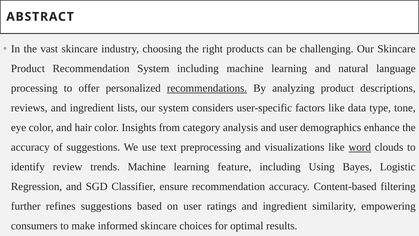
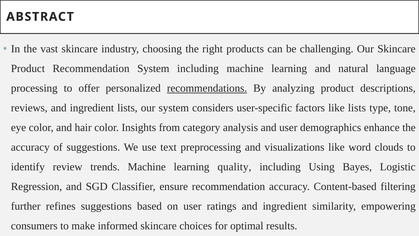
like data: data -> lists
word underline: present -> none
feature: feature -> quality
